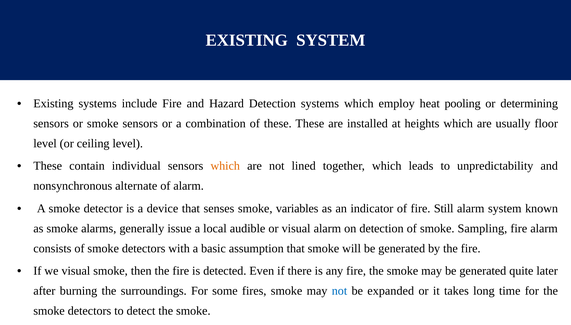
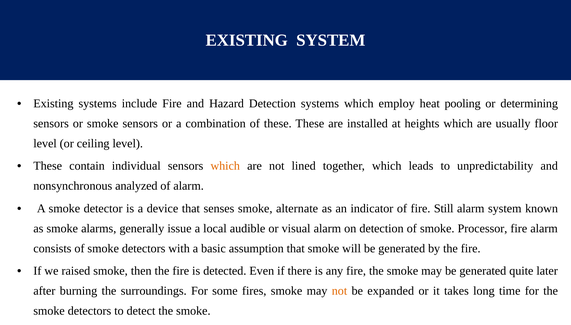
alternate: alternate -> analyzed
variables: variables -> alternate
Sampling: Sampling -> Processor
we visual: visual -> raised
not at (339, 291) colour: blue -> orange
